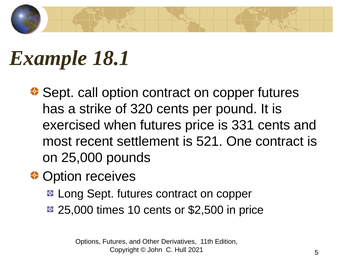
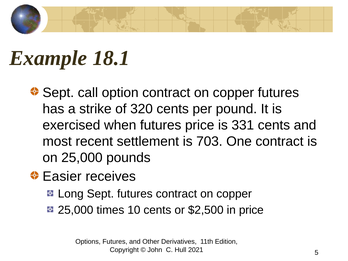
521: 521 -> 703
Option at (62, 177): Option -> Easier
